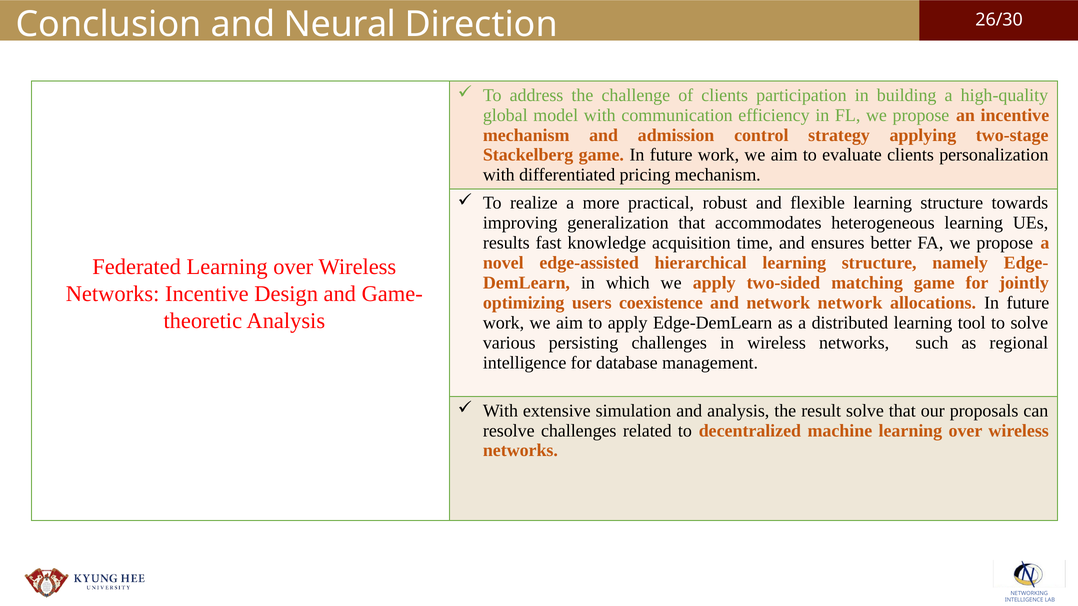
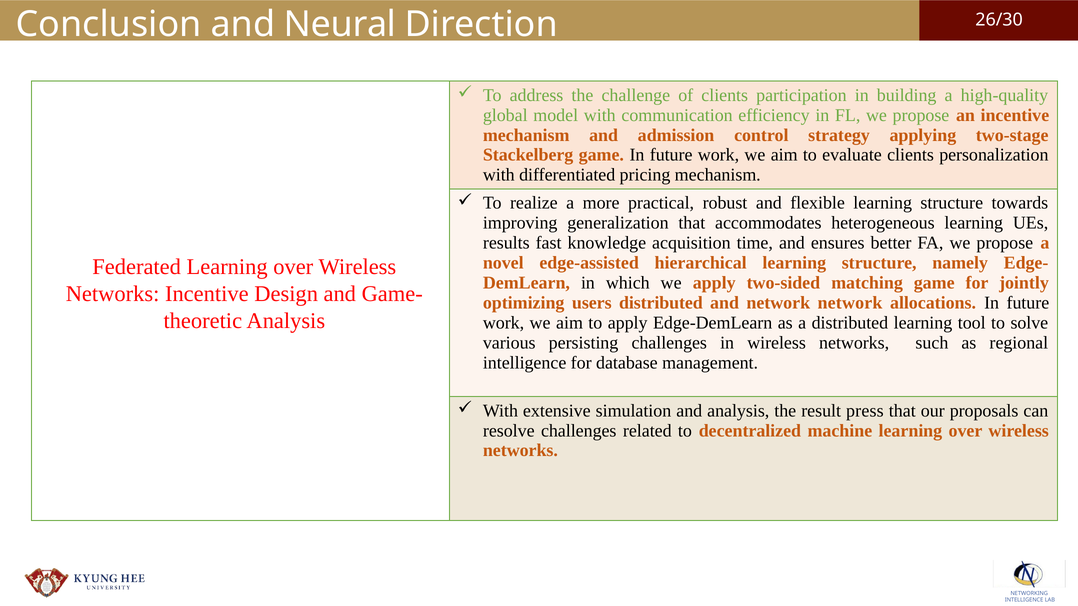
users coexistence: coexistence -> distributed
result solve: solve -> press
